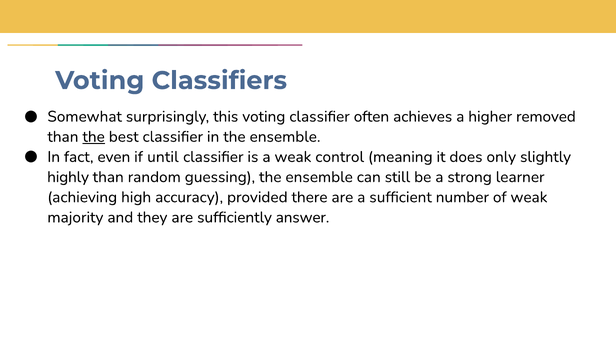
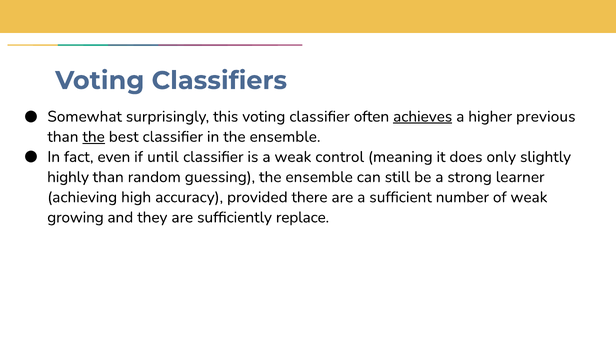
achieves underline: none -> present
removed: removed -> previous
majority: majority -> growing
answer: answer -> replace
